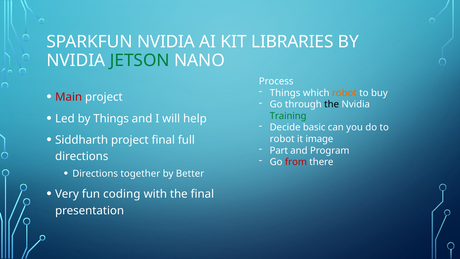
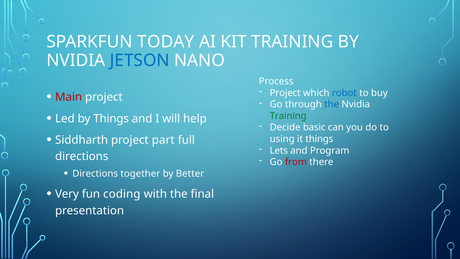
SPARKFUN NVIDIA: NVIDIA -> TODAY
KIT LIBRARIES: LIBRARIES -> TRAINING
JETSON colour: green -> blue
Things at (285, 93): Things -> Project
robot at (344, 93) colour: orange -> blue
the at (332, 104) colour: black -> blue
project final: final -> part
robot at (282, 139): robot -> using
it image: image -> things
Part: Part -> Lets
